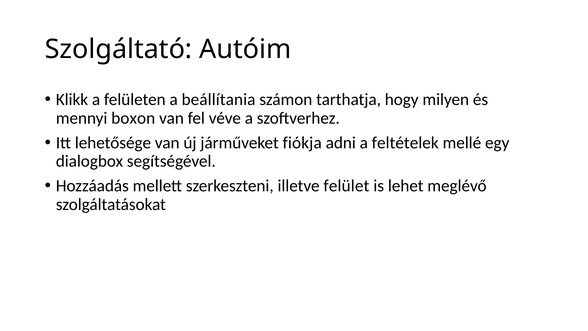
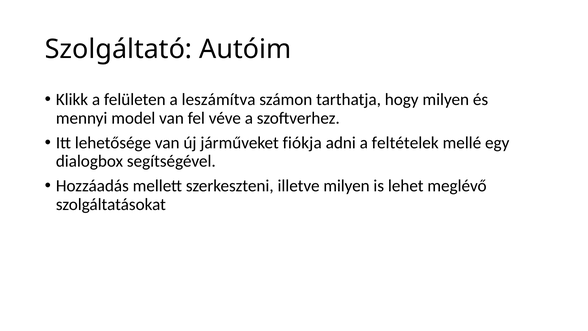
beállítania: beállítania -> leszámítva
boxon: boxon -> model
illetve felület: felület -> milyen
